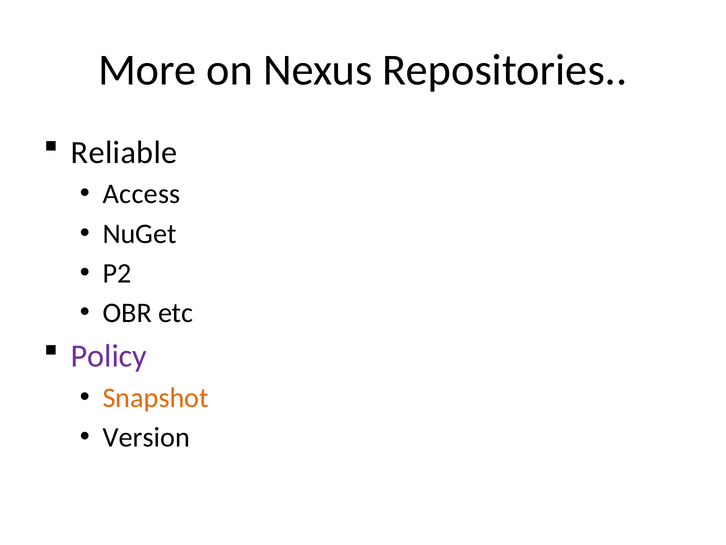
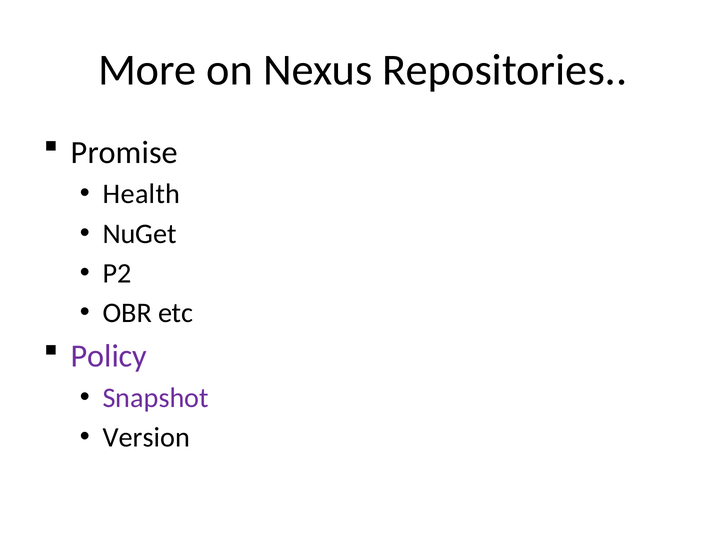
Reliable: Reliable -> Promise
Access: Access -> Health
Snapshot colour: orange -> purple
